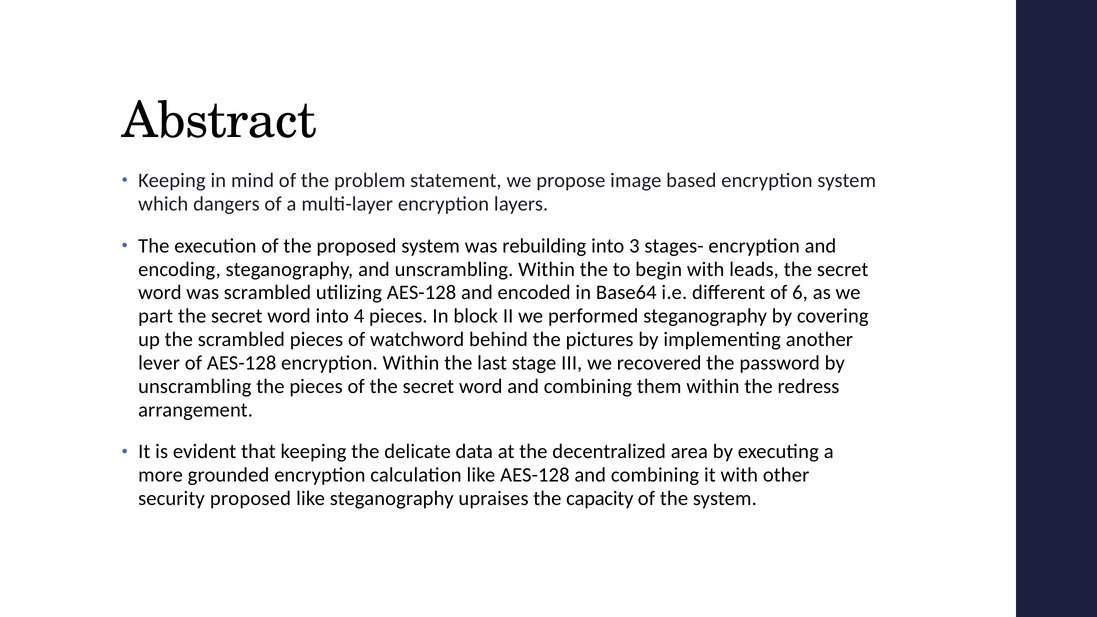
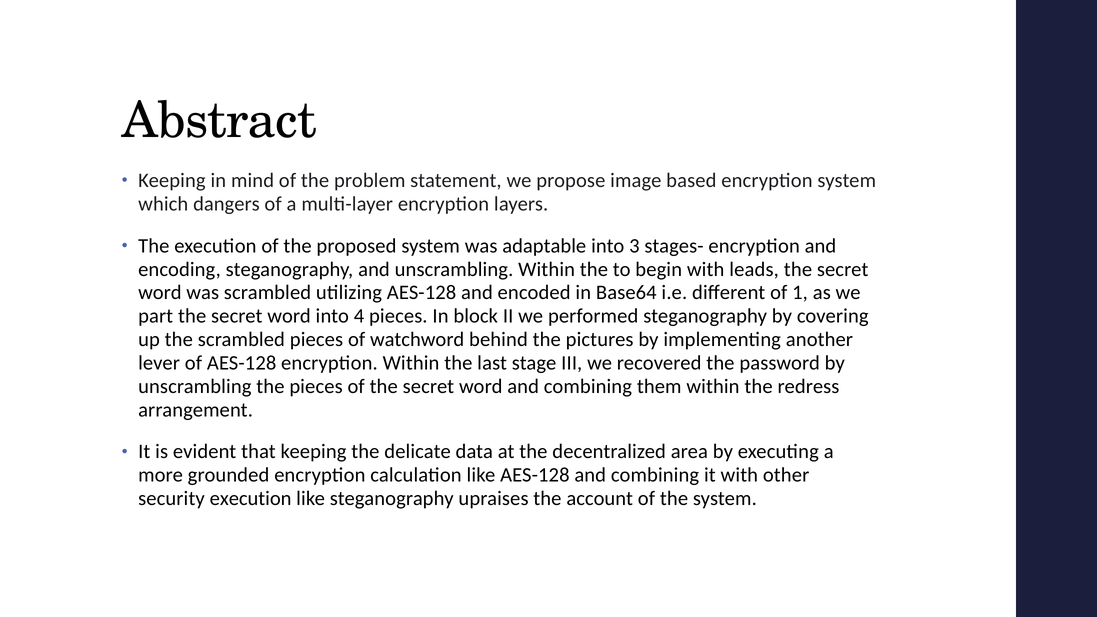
rebuilding: rebuilding -> adaptable
6: 6 -> 1
security proposed: proposed -> execution
capacity: capacity -> account
